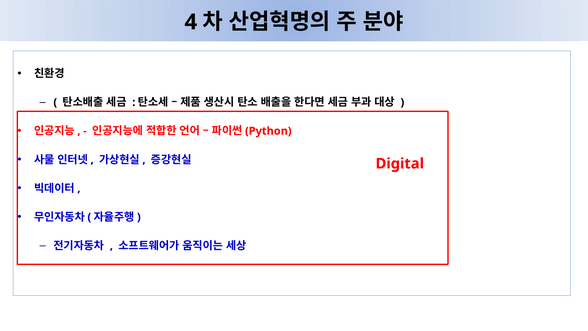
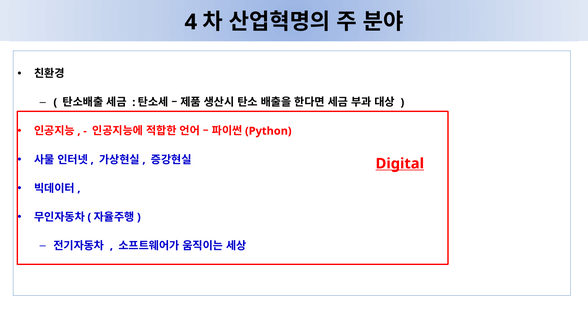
Digital underline: none -> present
